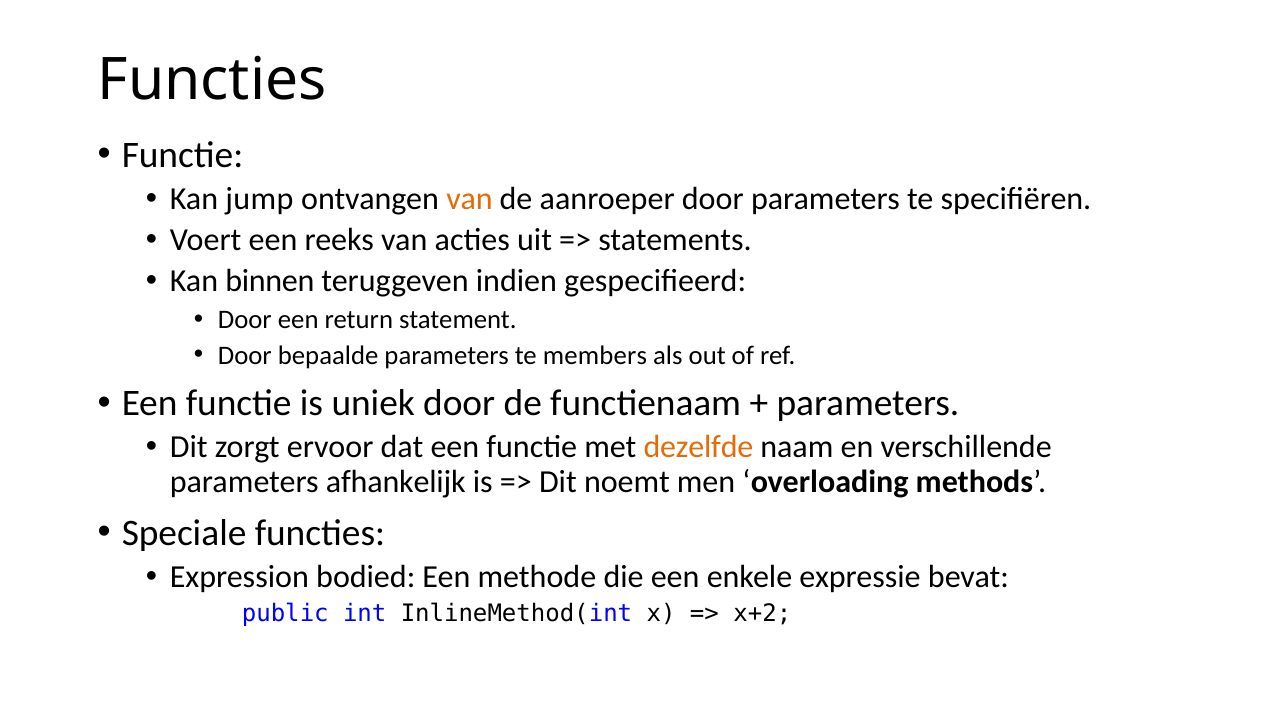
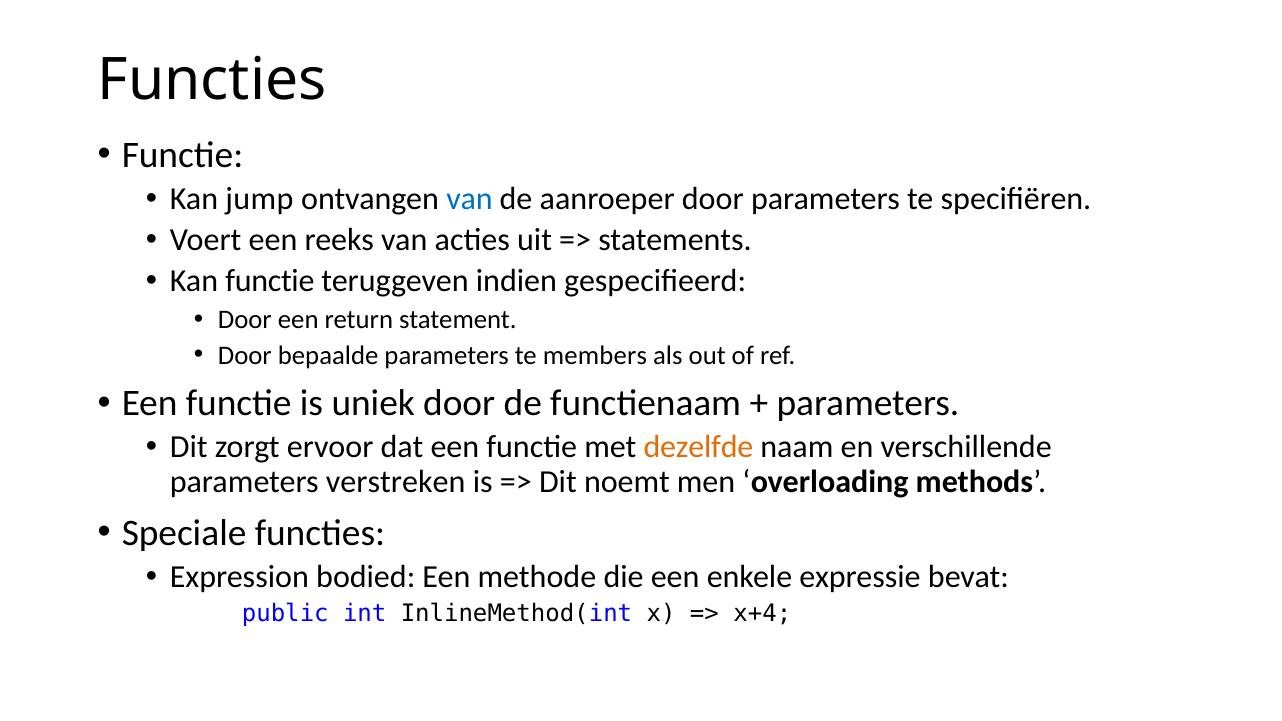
van at (469, 199) colour: orange -> blue
Kan binnen: binnen -> functie
afhankelijk: afhankelijk -> verstreken
x+2: x+2 -> x+4
